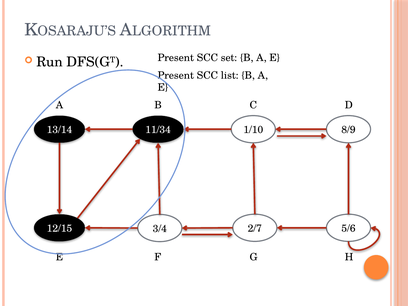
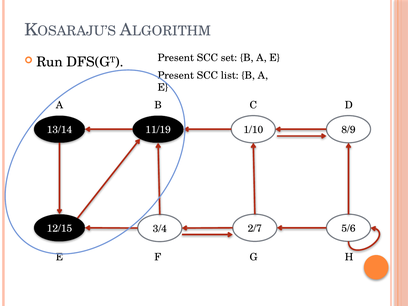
11/34: 11/34 -> 11/19
